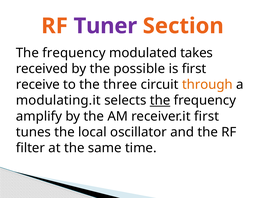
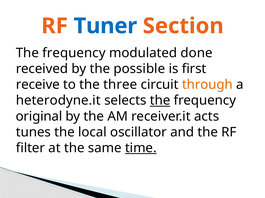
Tuner colour: purple -> blue
takes: takes -> done
modulating.it: modulating.it -> heterodyne.it
amplify: amplify -> original
receiver.it first: first -> acts
time underline: none -> present
